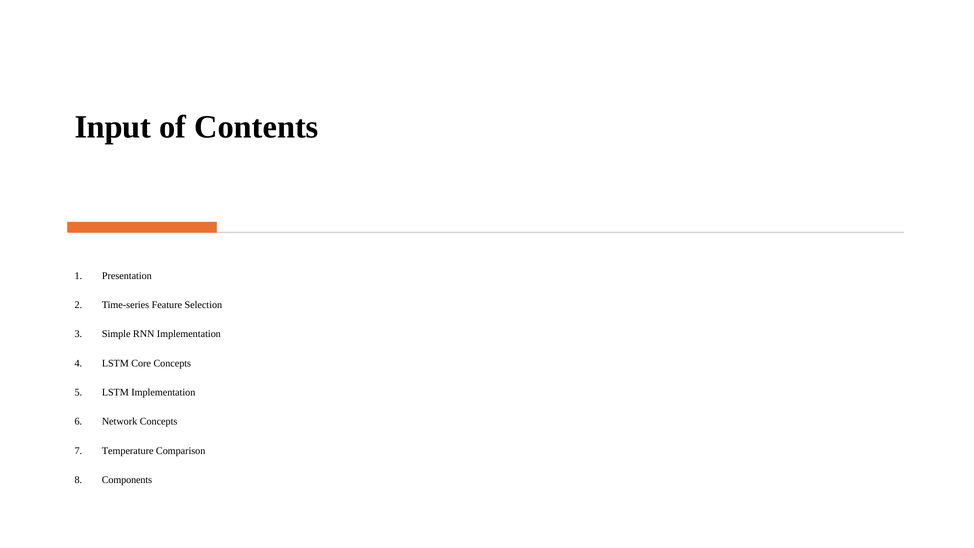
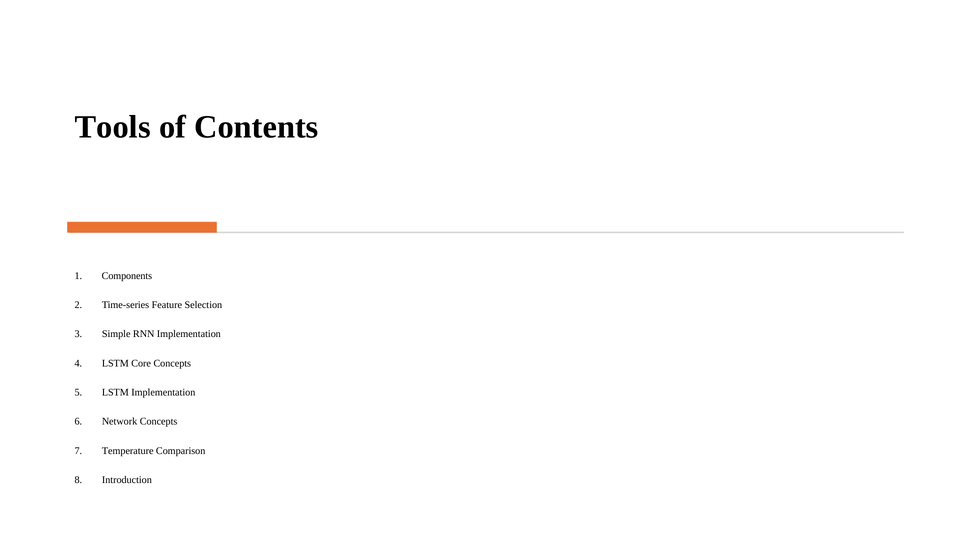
Input: Input -> Tools
Presentation: Presentation -> Components
Components: Components -> Introduction
